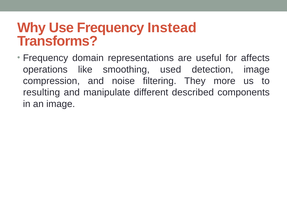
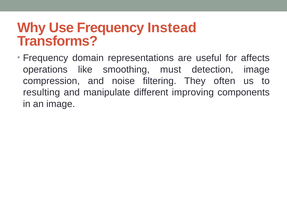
used: used -> must
more: more -> often
described: described -> improving
